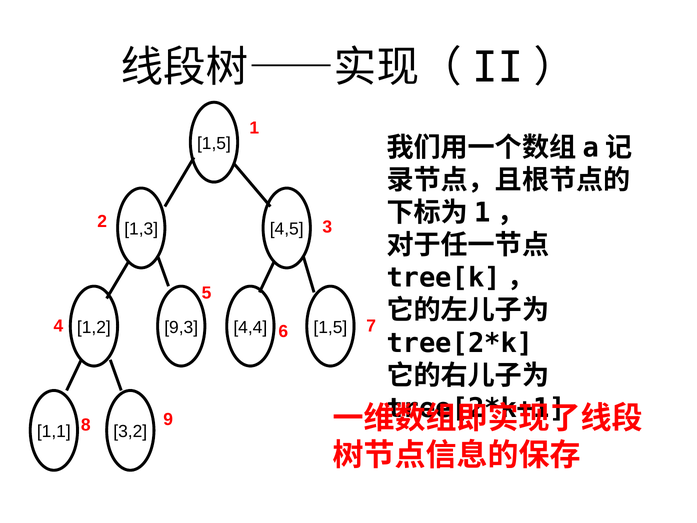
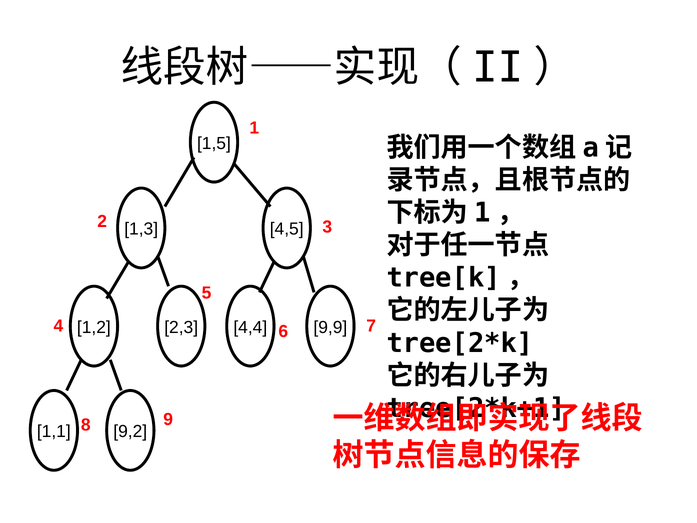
9,3: 9,3 -> 2,3
1,5 at (330, 327): 1,5 -> 9,9
3,2: 3,2 -> 9,2
